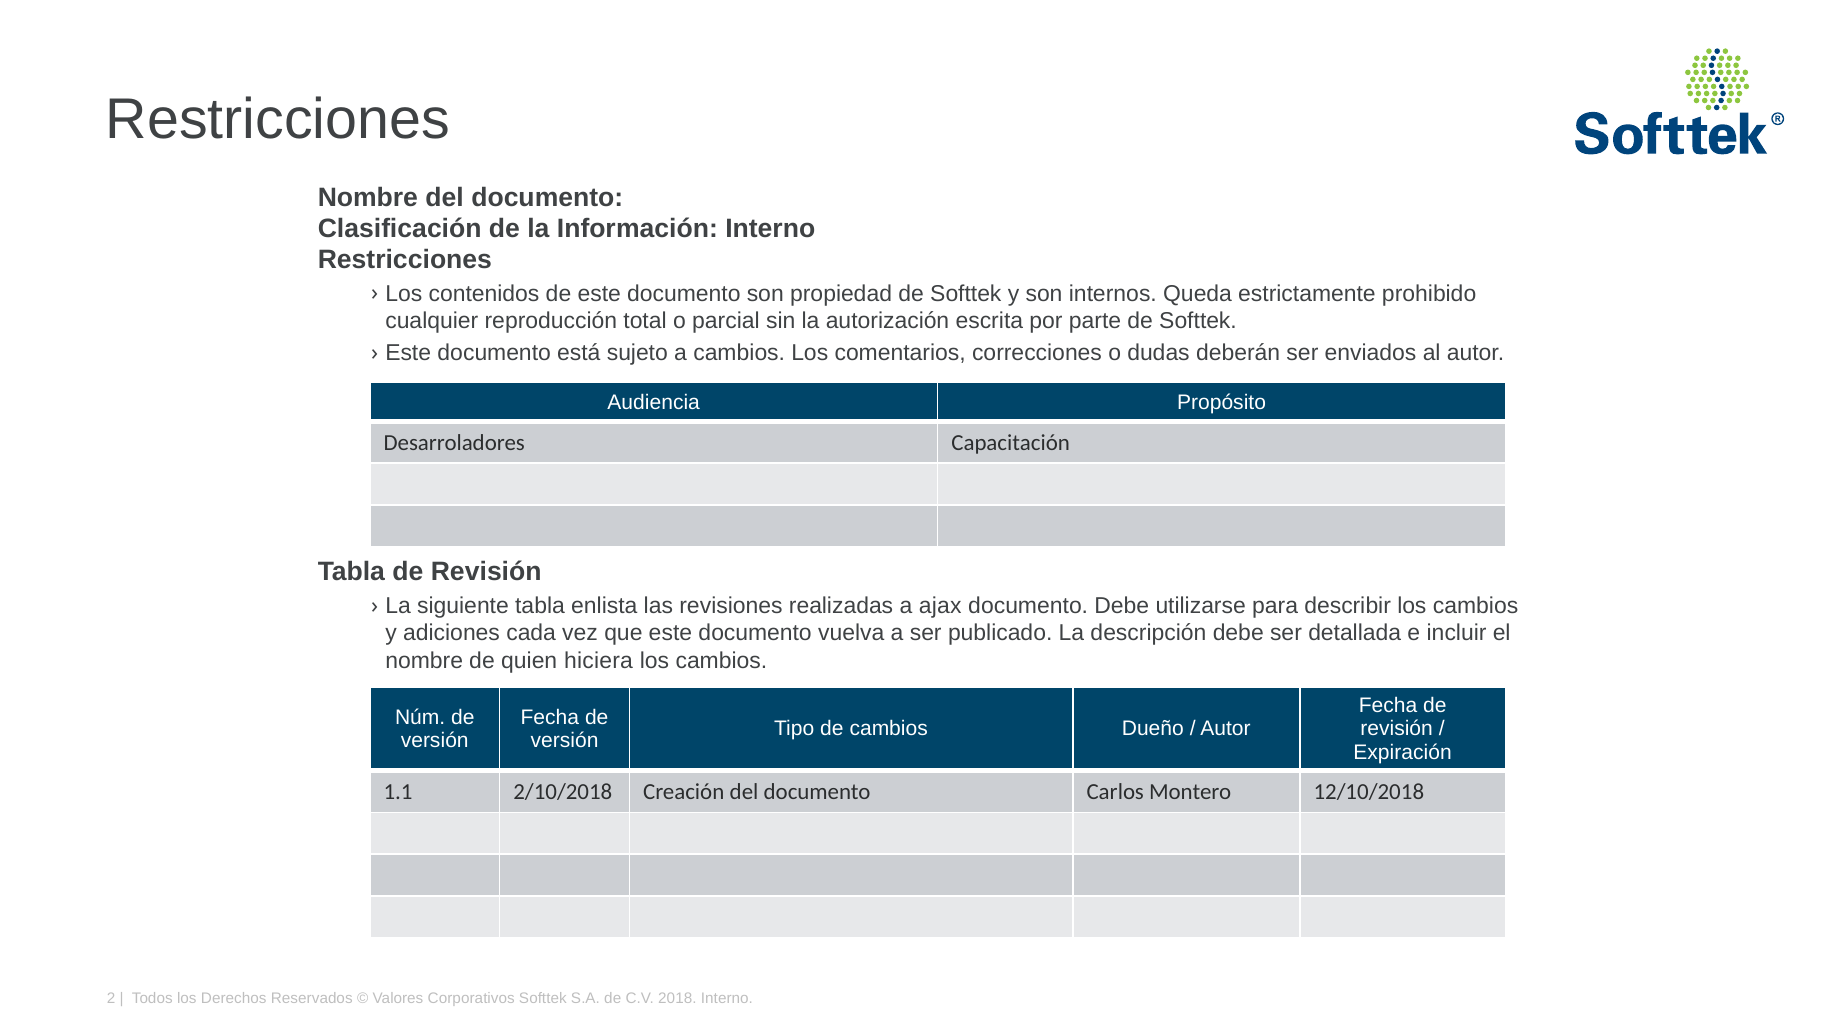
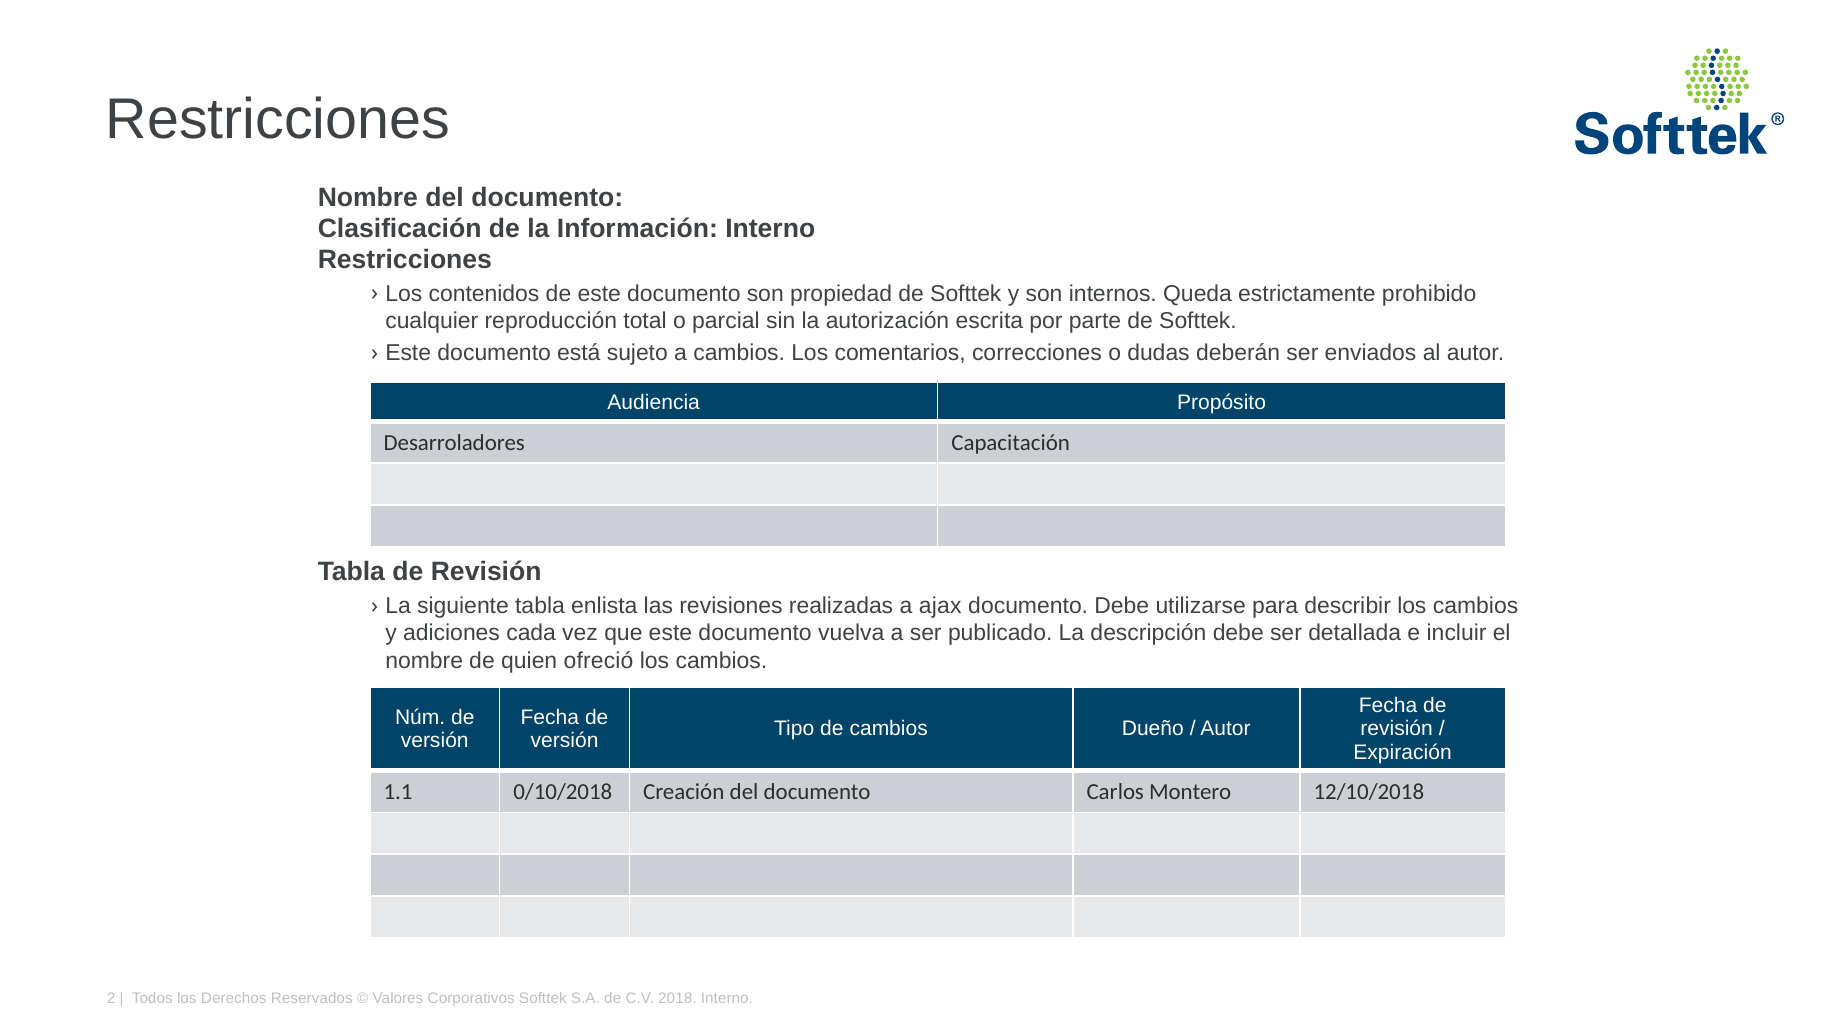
hiciera: hiciera -> ofreció
2/10/2018: 2/10/2018 -> 0/10/2018
